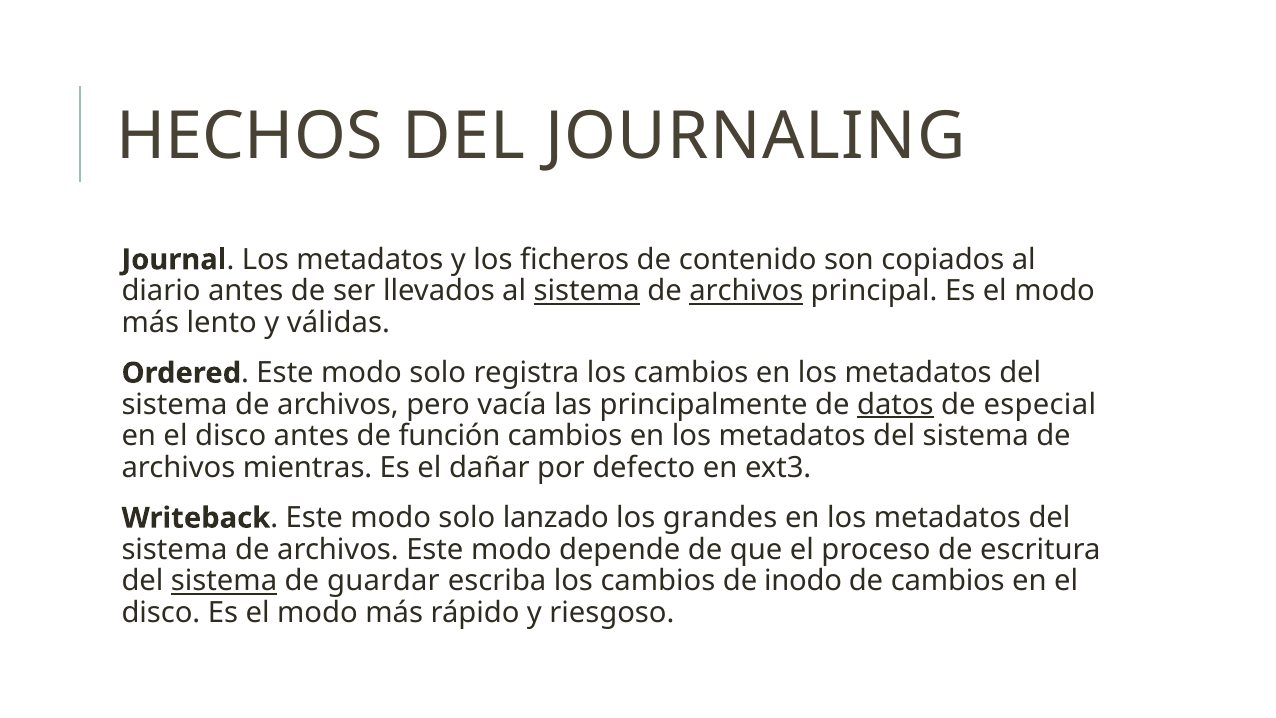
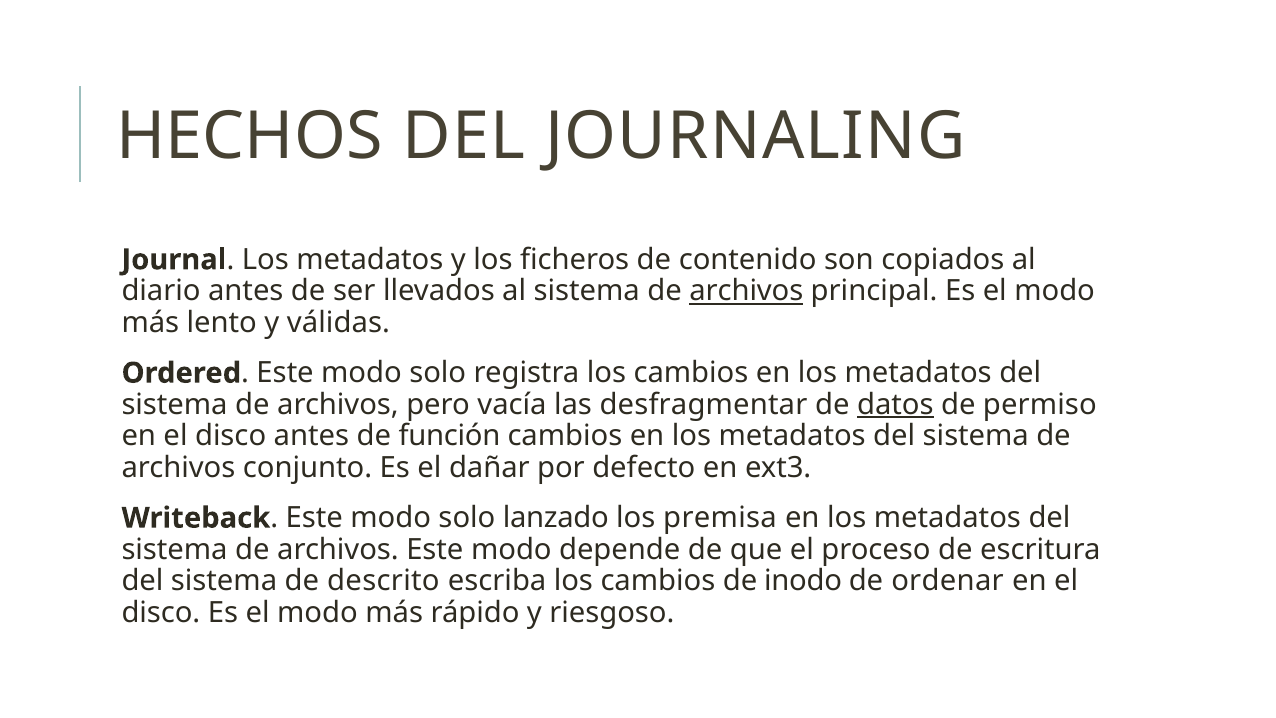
sistema at (587, 291) underline: present -> none
principalmente: principalmente -> desfragmentar
especial: especial -> permiso
mientras: mientras -> conjunto
grandes: grandes -> premisa
sistema at (224, 581) underline: present -> none
guardar: guardar -> descrito
de cambios: cambios -> ordenar
